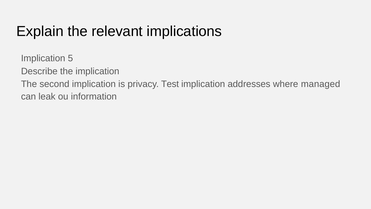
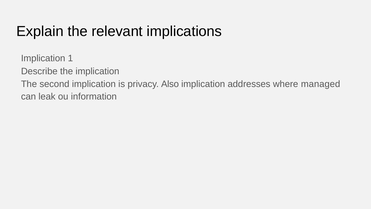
5: 5 -> 1
Test: Test -> Also
